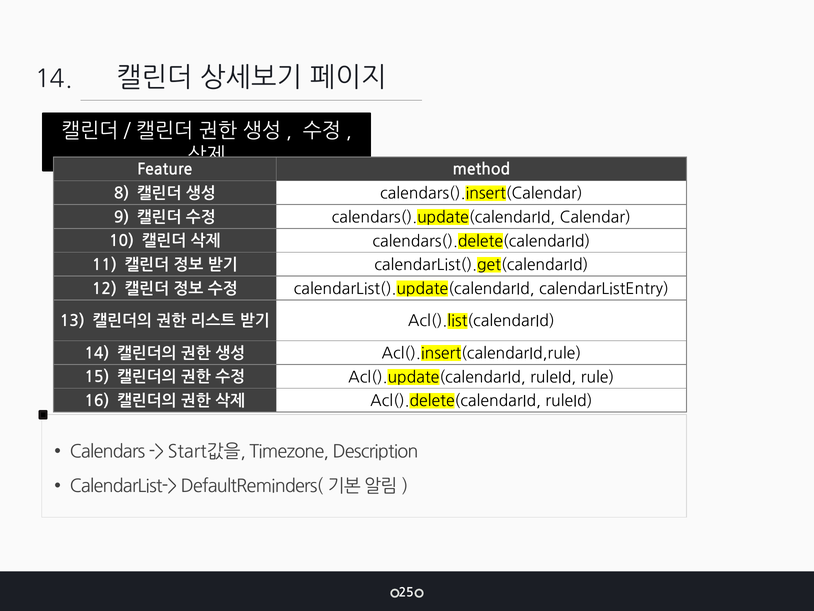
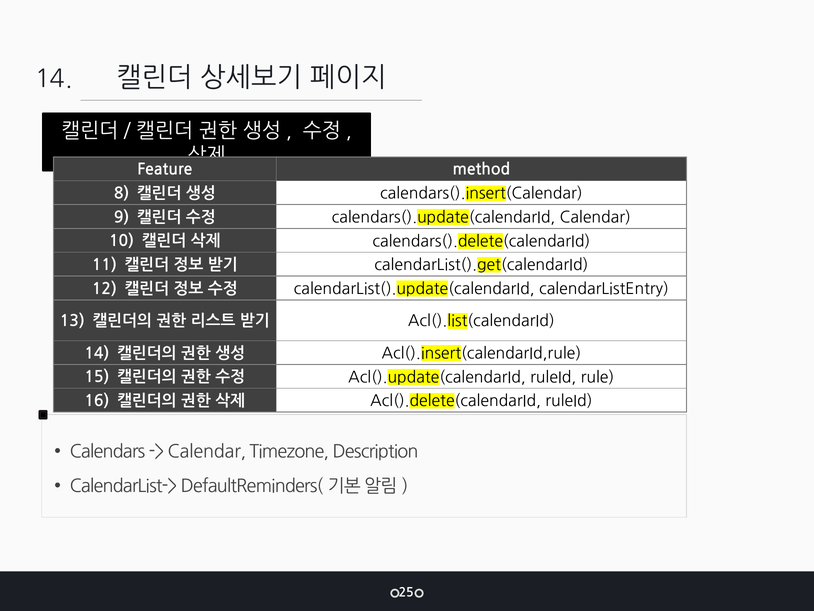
Start값을 at (207, 452): Start값을 -> Calendar
